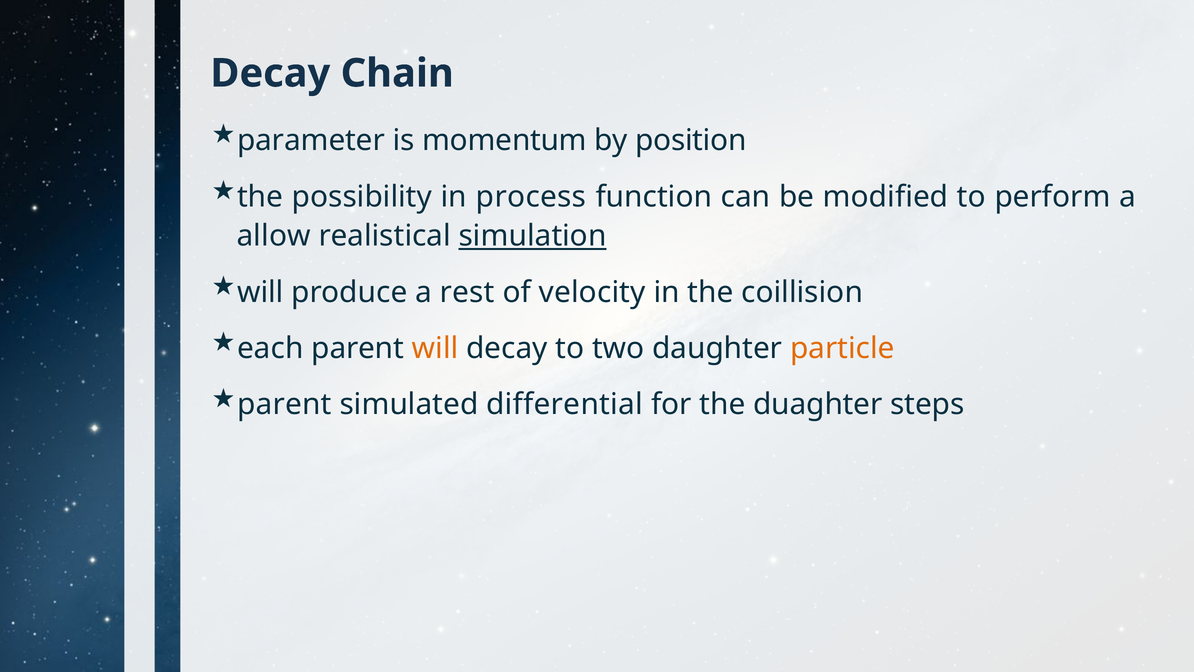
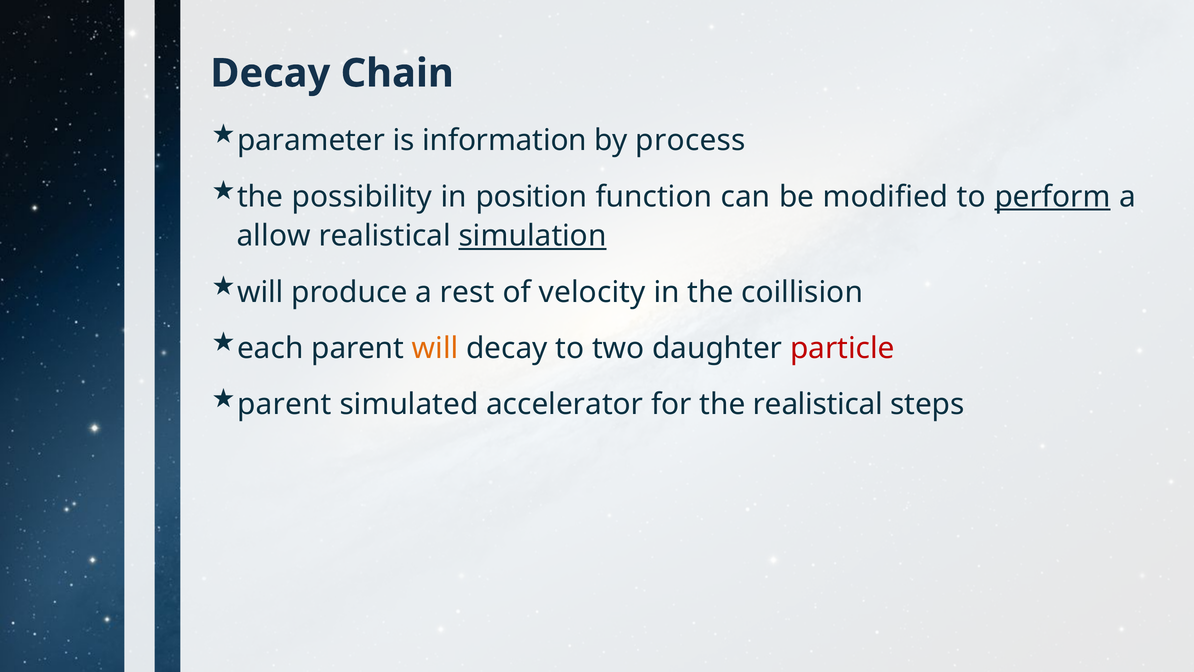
momentum: momentum -> information
position: position -> process
process: process -> position
perform underline: none -> present
particle colour: orange -> red
differential: differential -> accelerator
the duaghter: duaghter -> realistical
